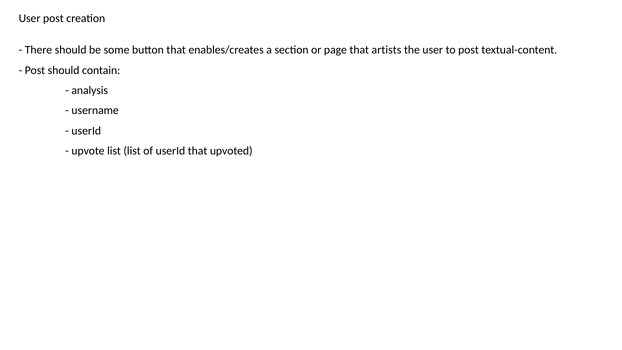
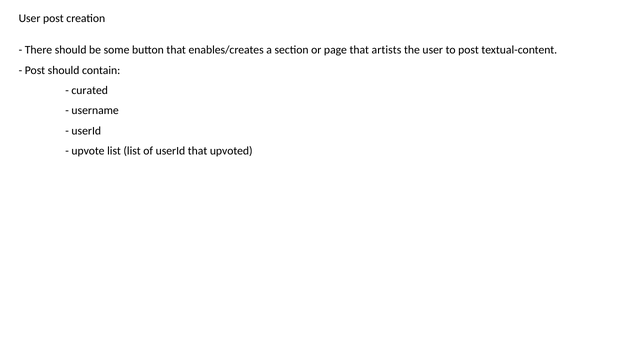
analysis: analysis -> curated
